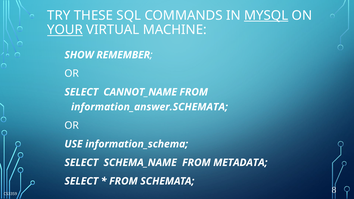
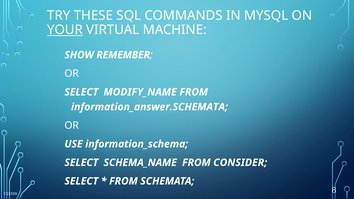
MYSQL underline: present -> none
CANNOT_NAME: CANNOT_NAME -> MODIFY_NAME
METADATA: METADATA -> CONSIDER
